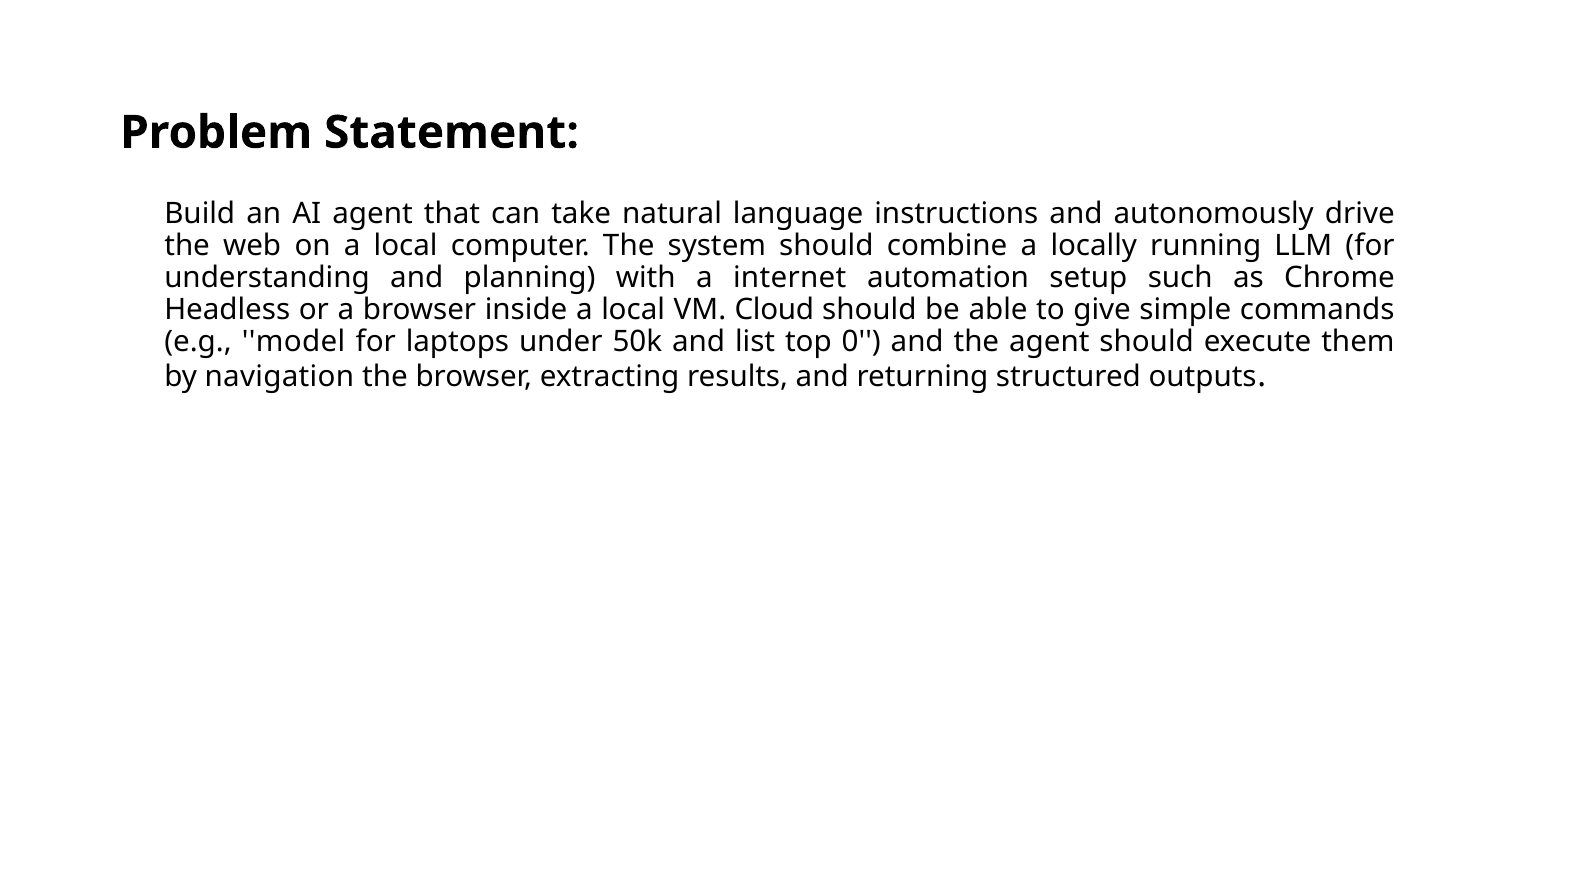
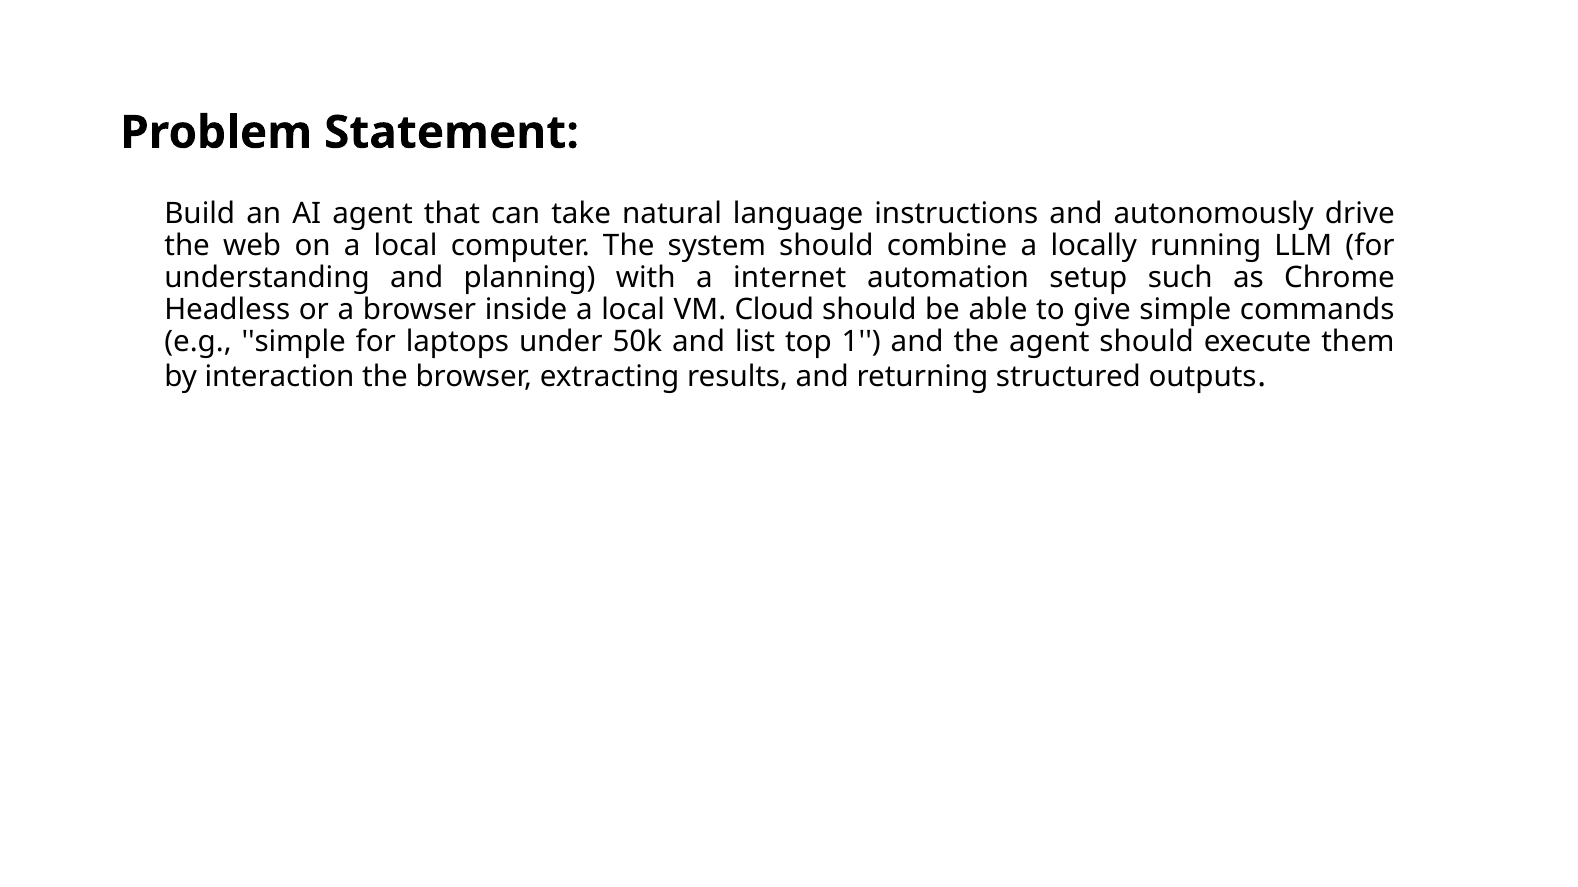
e.g model: model -> simple
0: 0 -> 1
navigation: navigation -> interaction
